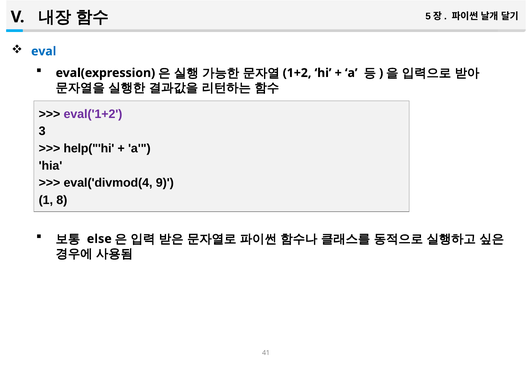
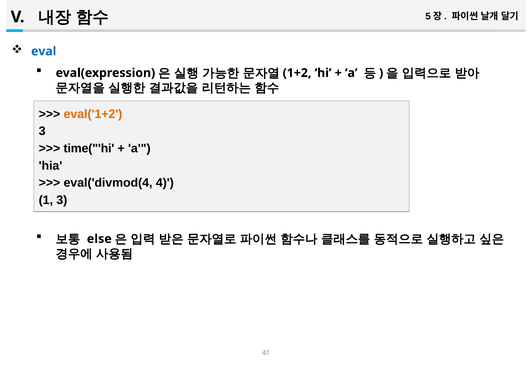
eval('1+2 colour: purple -> orange
help("'hi: help("'hi -> time("'hi
9: 9 -> 4
1 8: 8 -> 3
